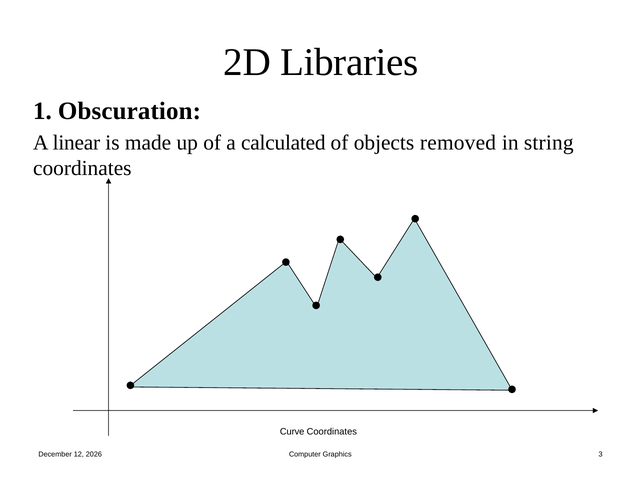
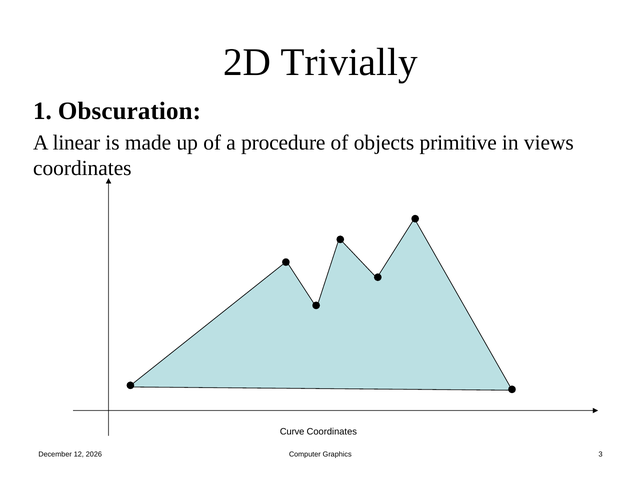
Libraries: Libraries -> Trivially
calculated: calculated -> procedure
removed: removed -> primitive
string: string -> views
